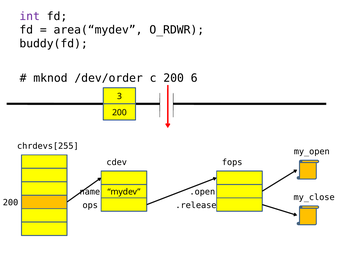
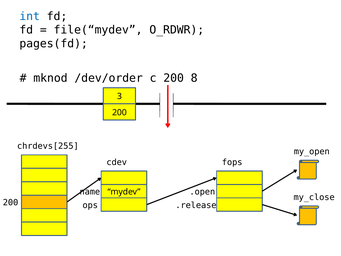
int colour: purple -> blue
area(“mydev: area(“mydev -> file(“mydev
buddy(fd: buddy(fd -> pages(fd
6: 6 -> 8
